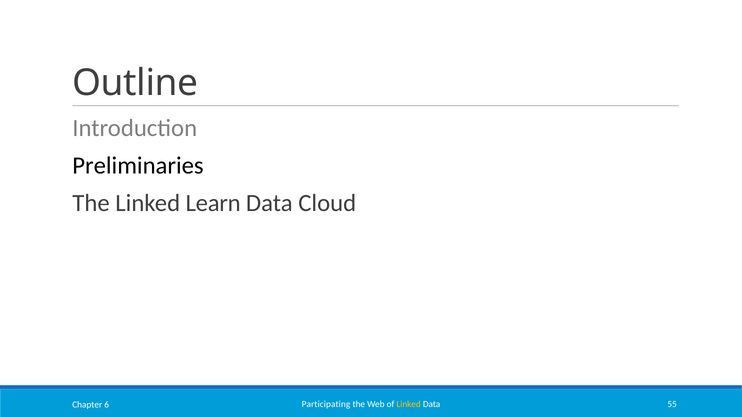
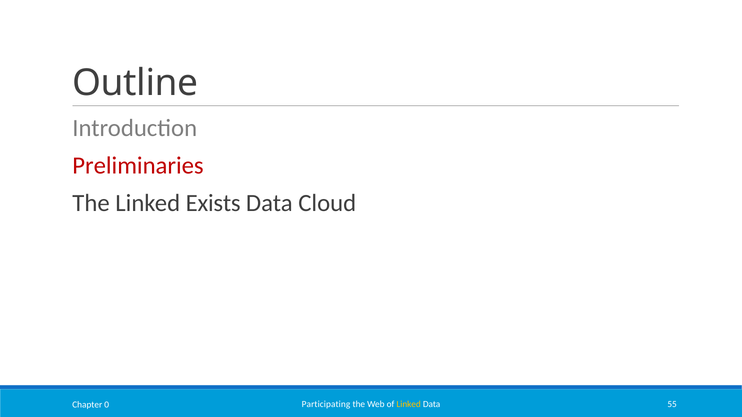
Preliminaries colour: black -> red
Learn: Learn -> Exists
6: 6 -> 0
